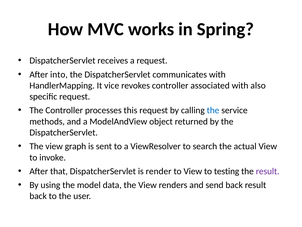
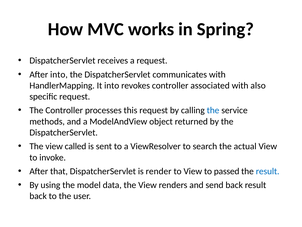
It vice: vice -> into
graph: graph -> called
testing: testing -> passed
result at (268, 171) colour: purple -> blue
